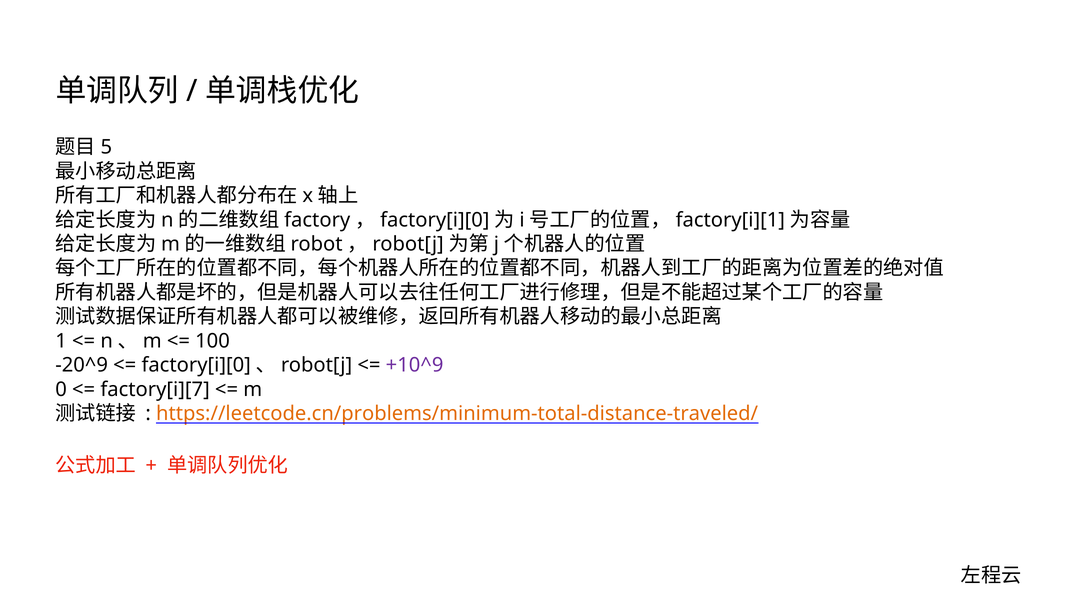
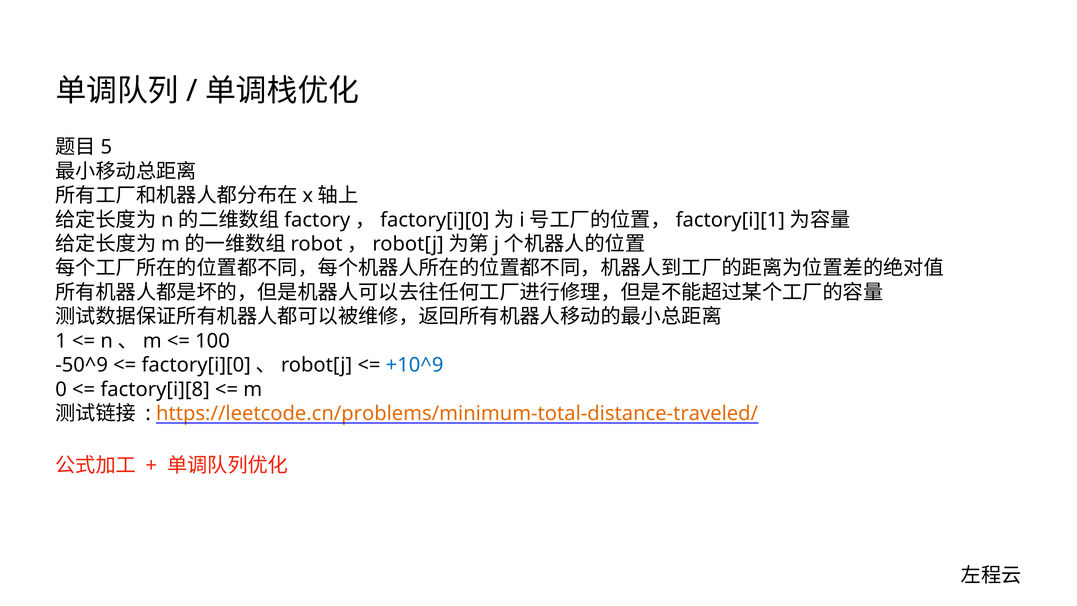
-20^9: -20^9 -> -50^9
+10^9 colour: purple -> blue
factory[i][7: factory[i][7 -> factory[i][8
